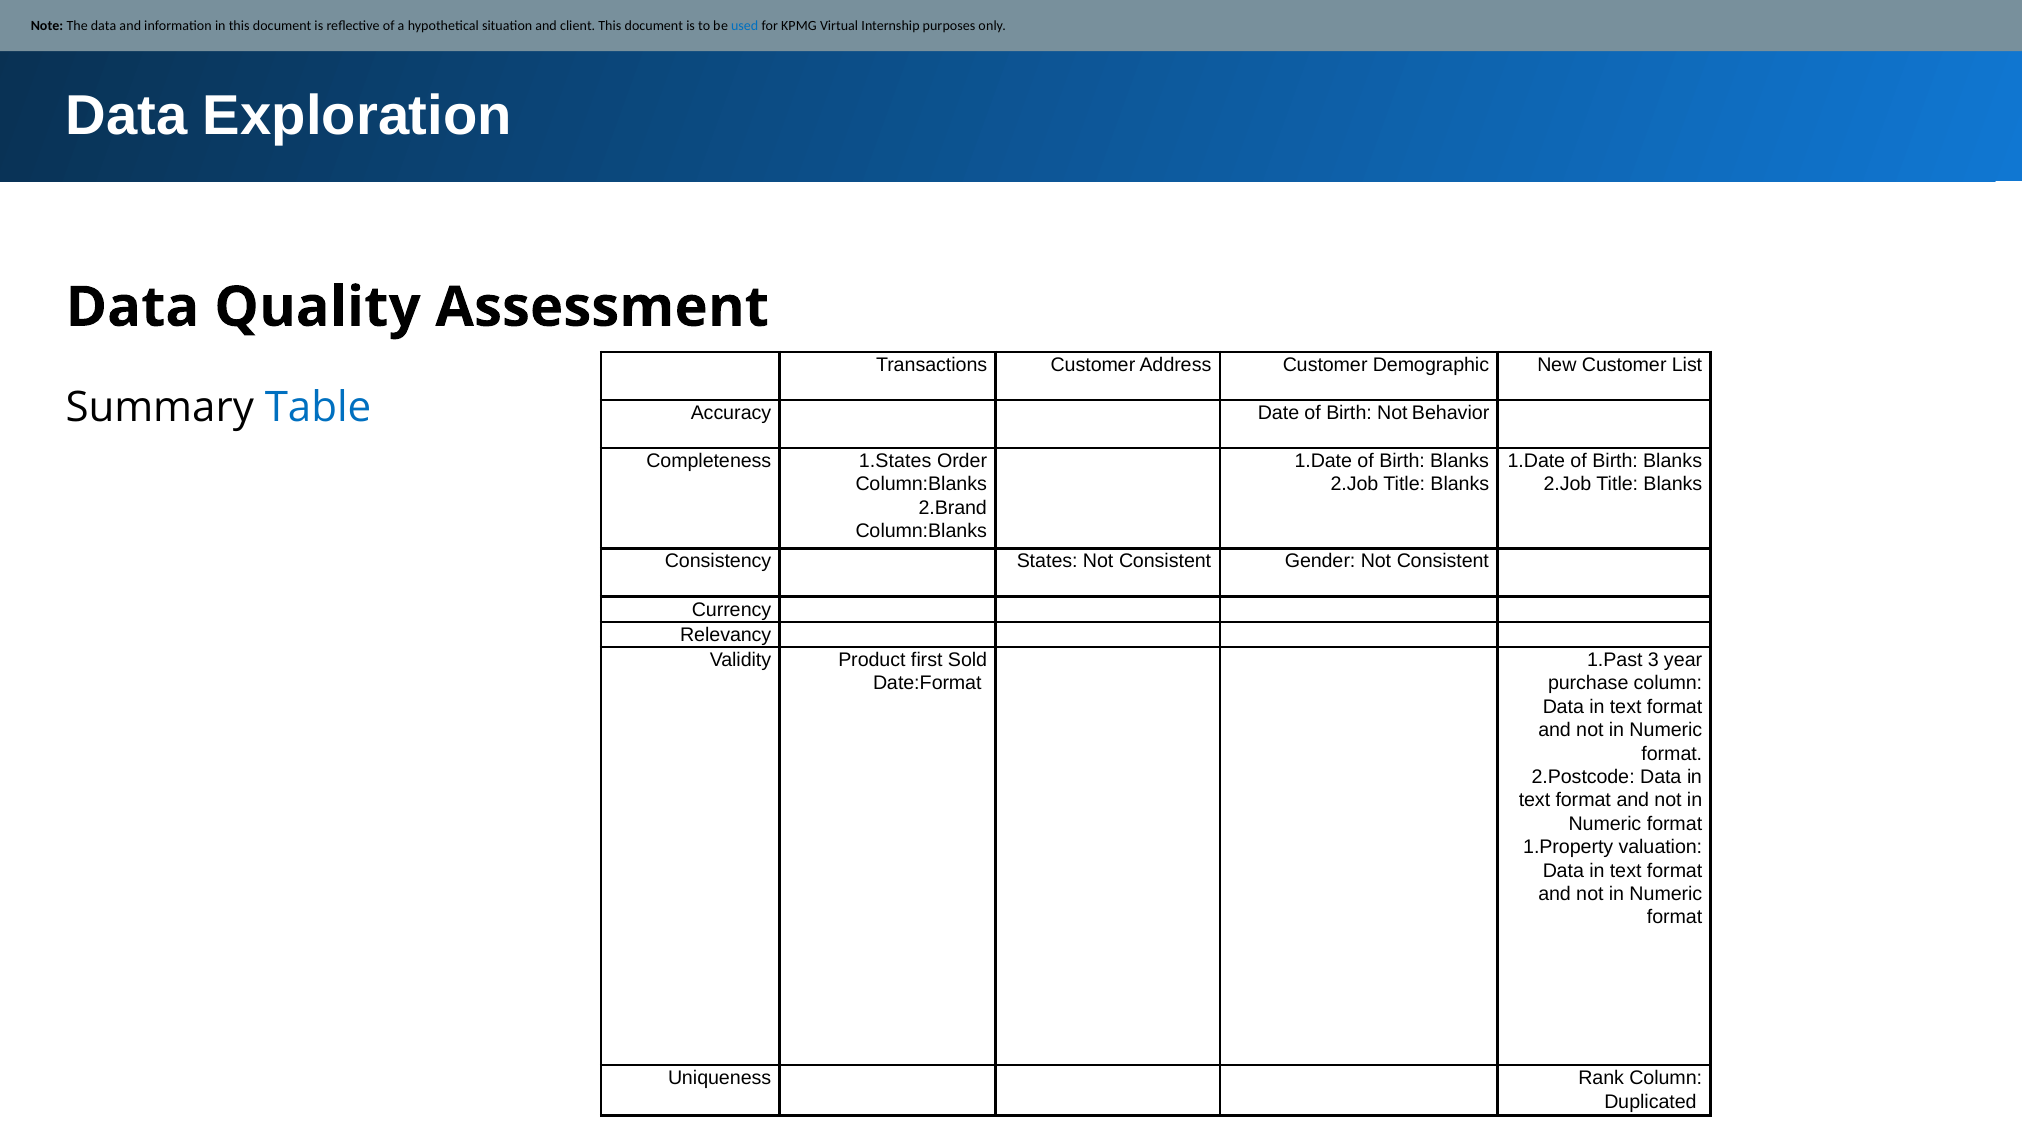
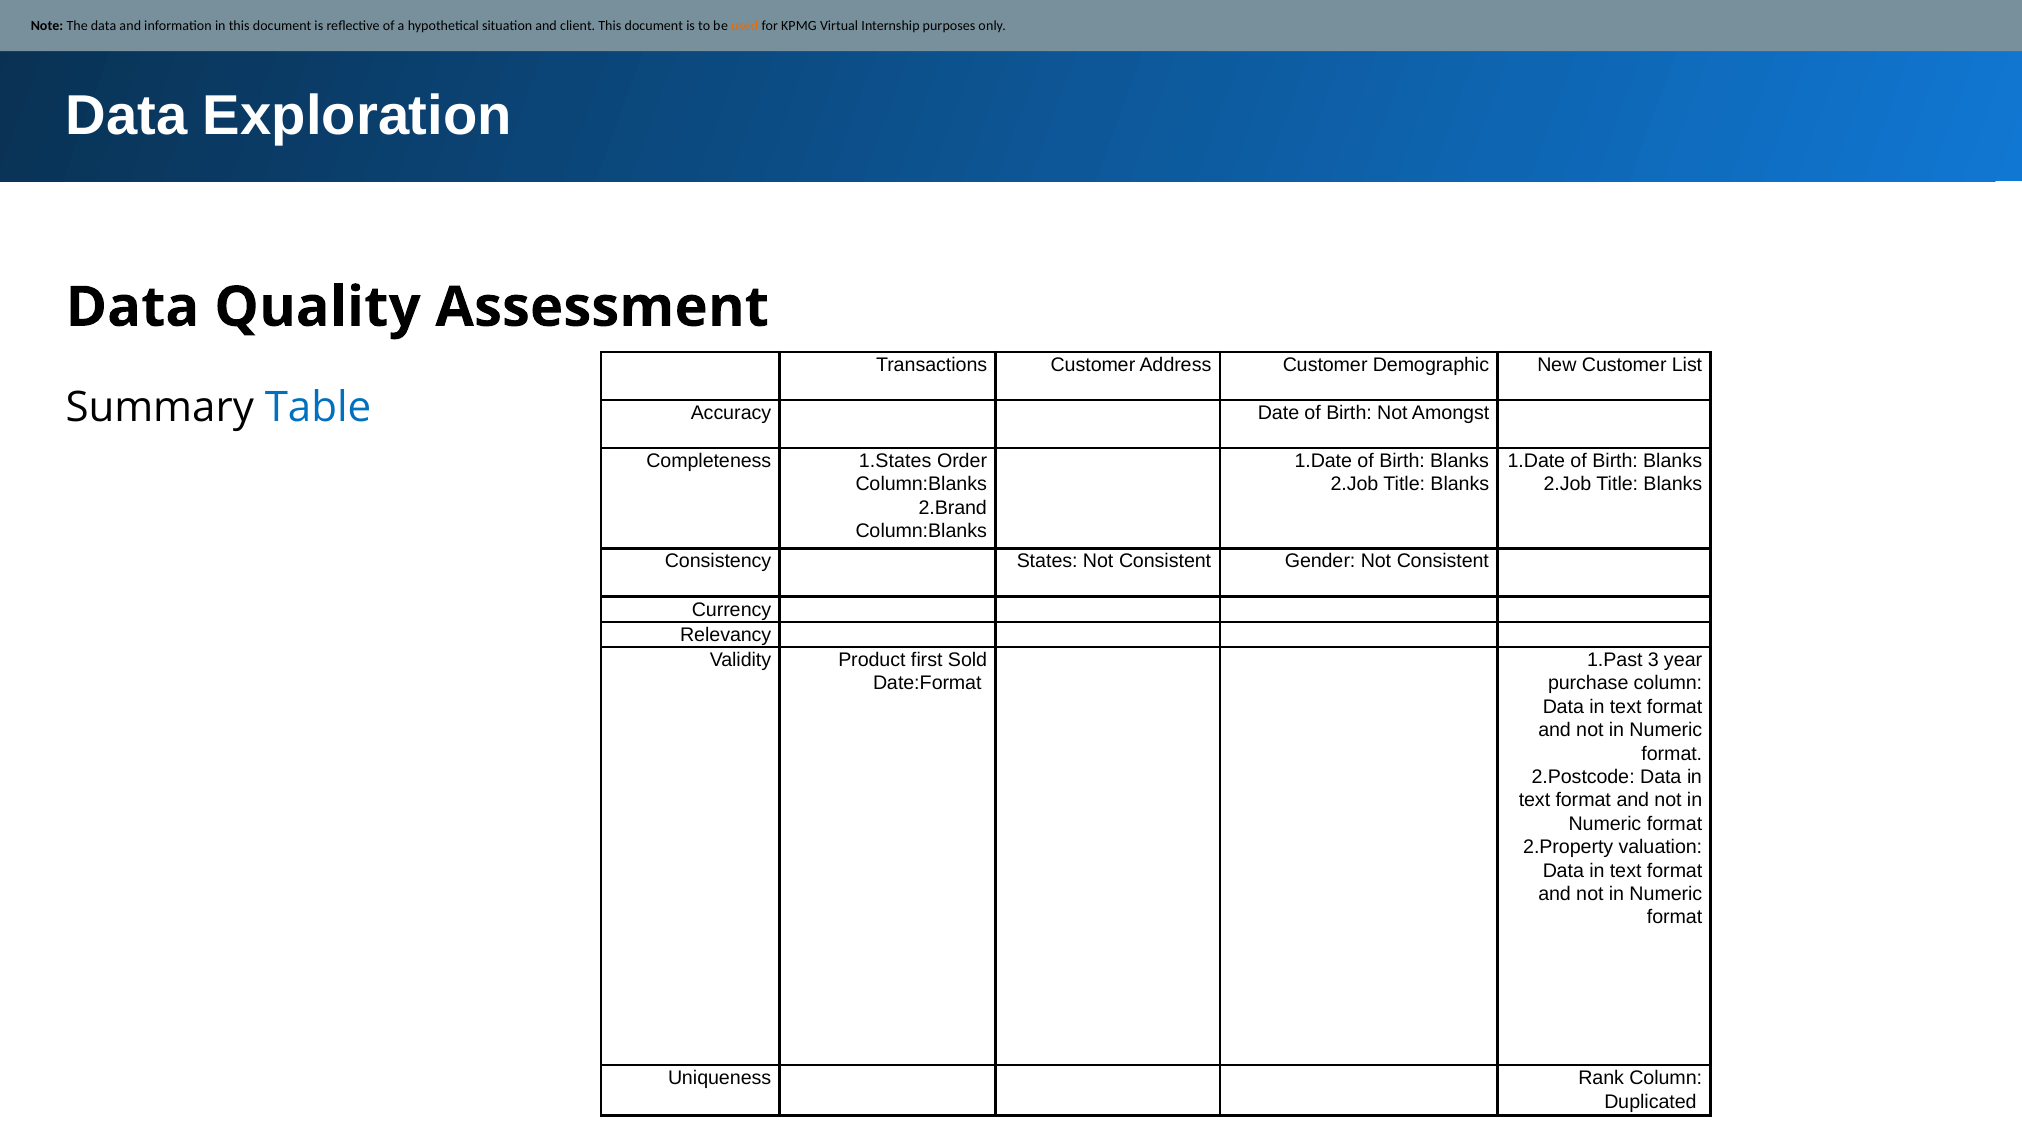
used colour: blue -> orange
Behavior: Behavior -> Amongst
1.Property: 1.Property -> 2.Property
